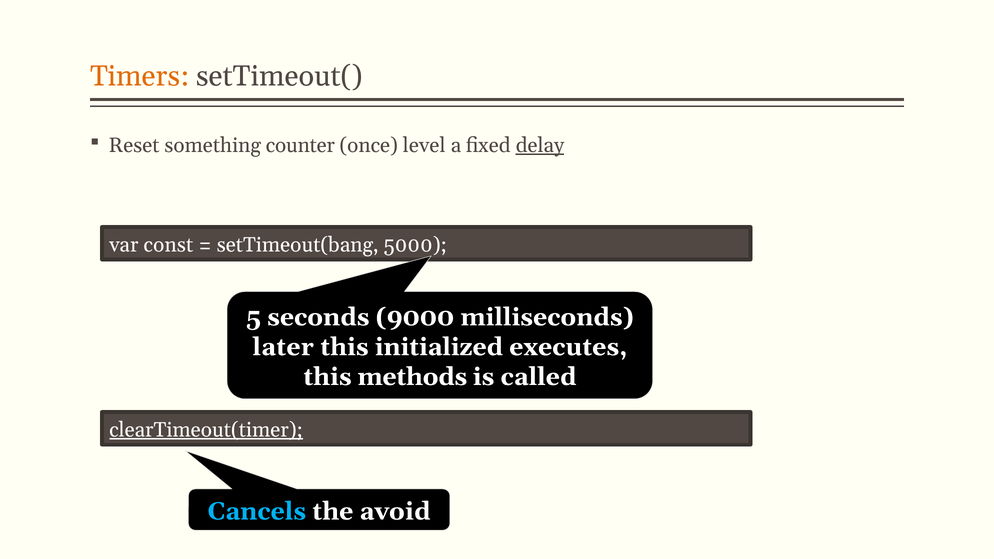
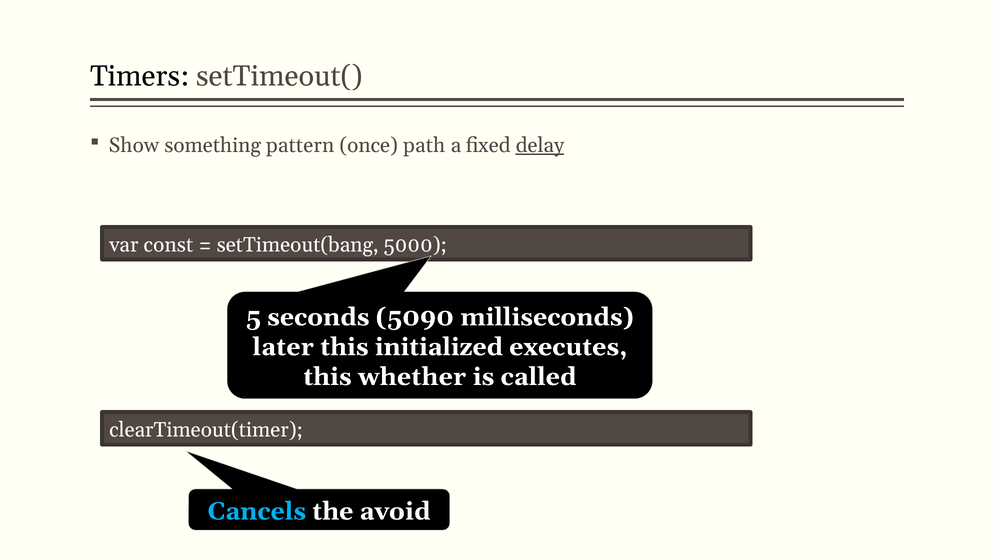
Timers colour: orange -> black
Reset: Reset -> Show
counter: counter -> pattern
level: level -> path
9000: 9000 -> 5090
methods: methods -> whether
clearTimeout(timer underline: present -> none
